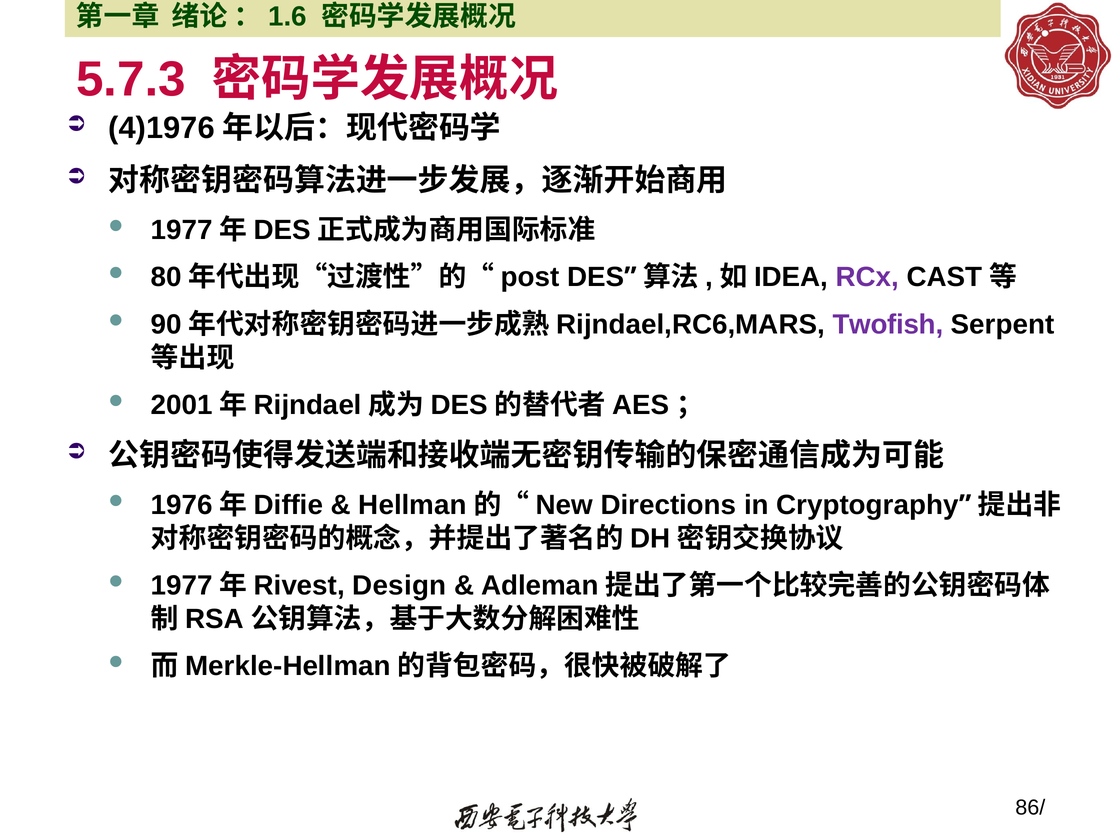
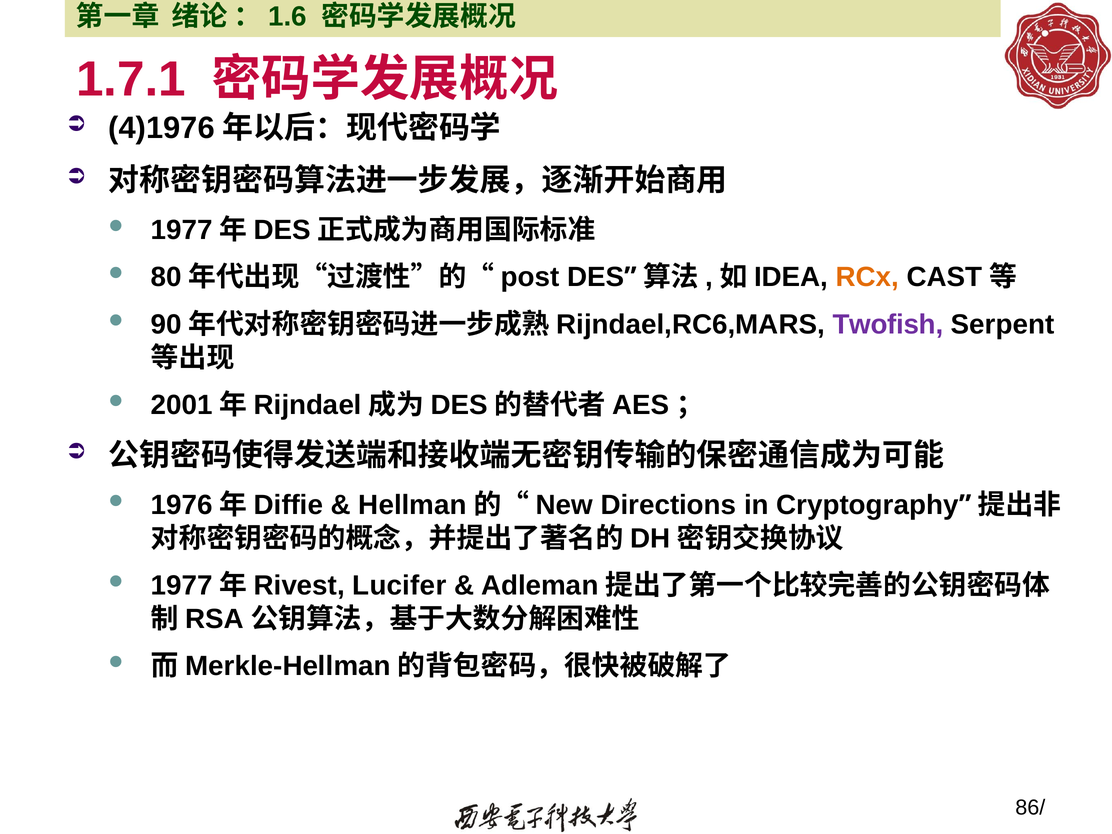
5.7.3: 5.7.3 -> 1.7.1
RCx colour: purple -> orange
Design: Design -> Lucifer
